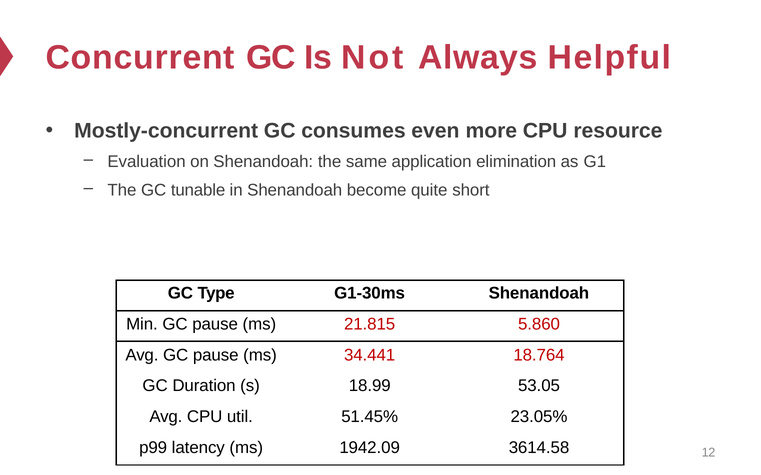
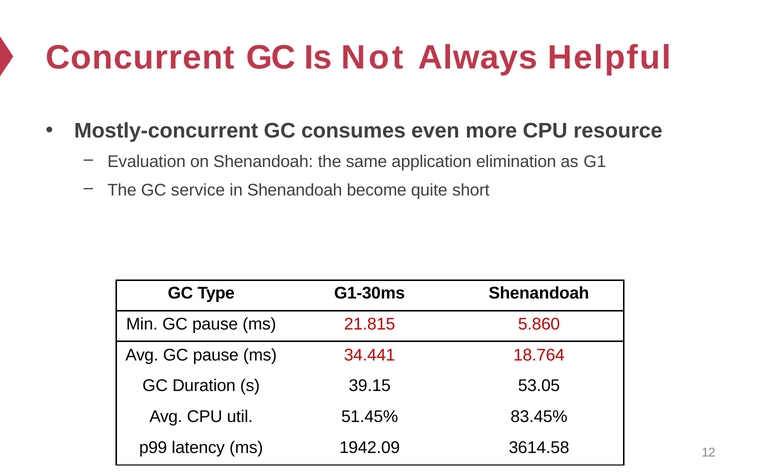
tunable: tunable -> service
18.99: 18.99 -> 39.15
23.05%: 23.05% -> 83.45%
